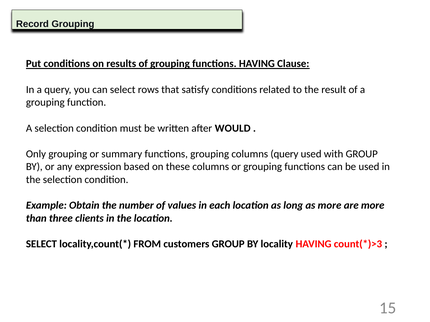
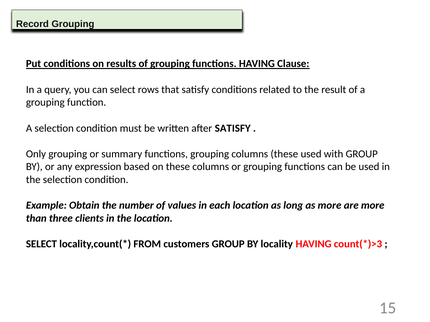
after WOULD: WOULD -> SATISFY
columns query: query -> these
